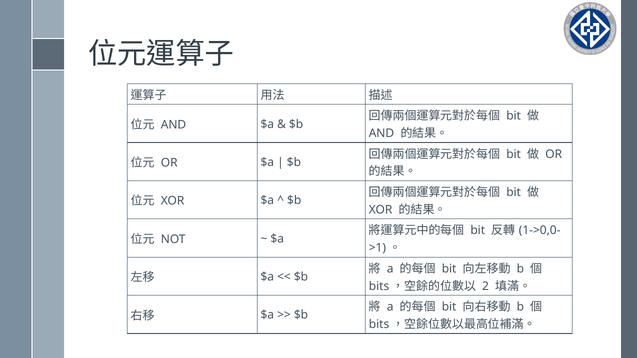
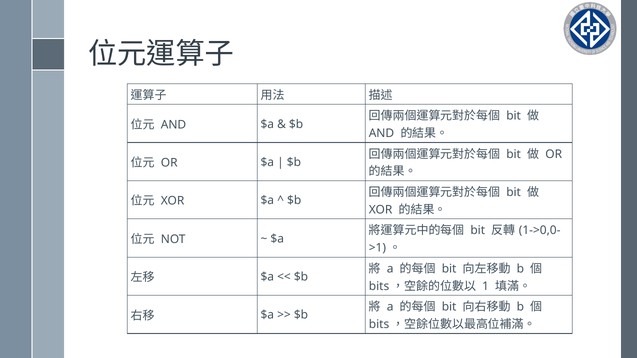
2: 2 -> 1
